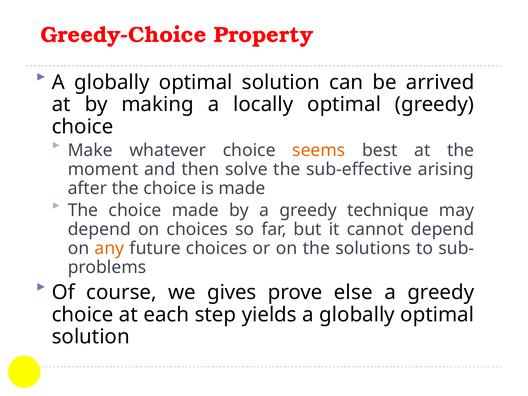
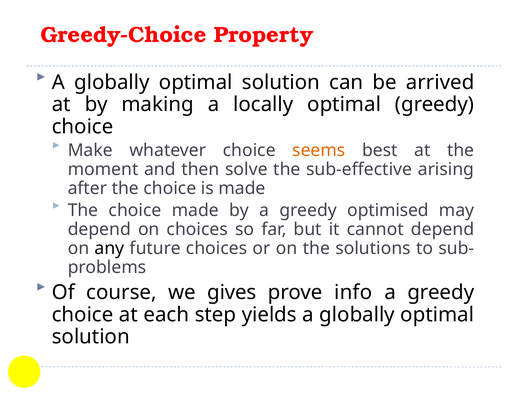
technique: technique -> optimised
any colour: orange -> black
else: else -> info
